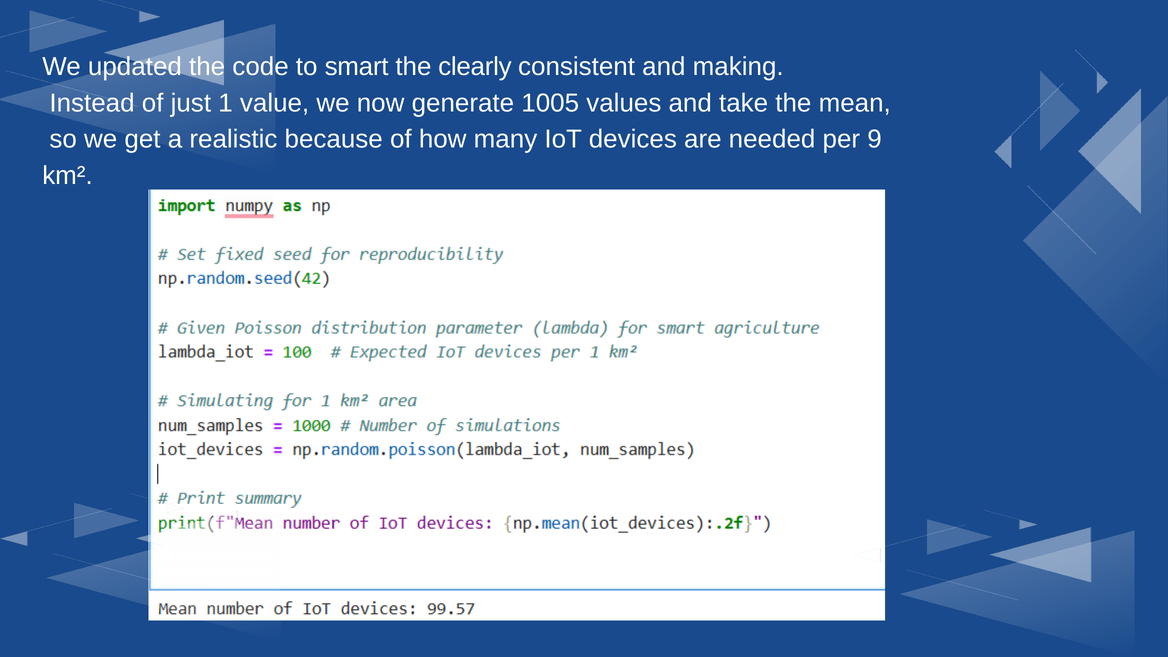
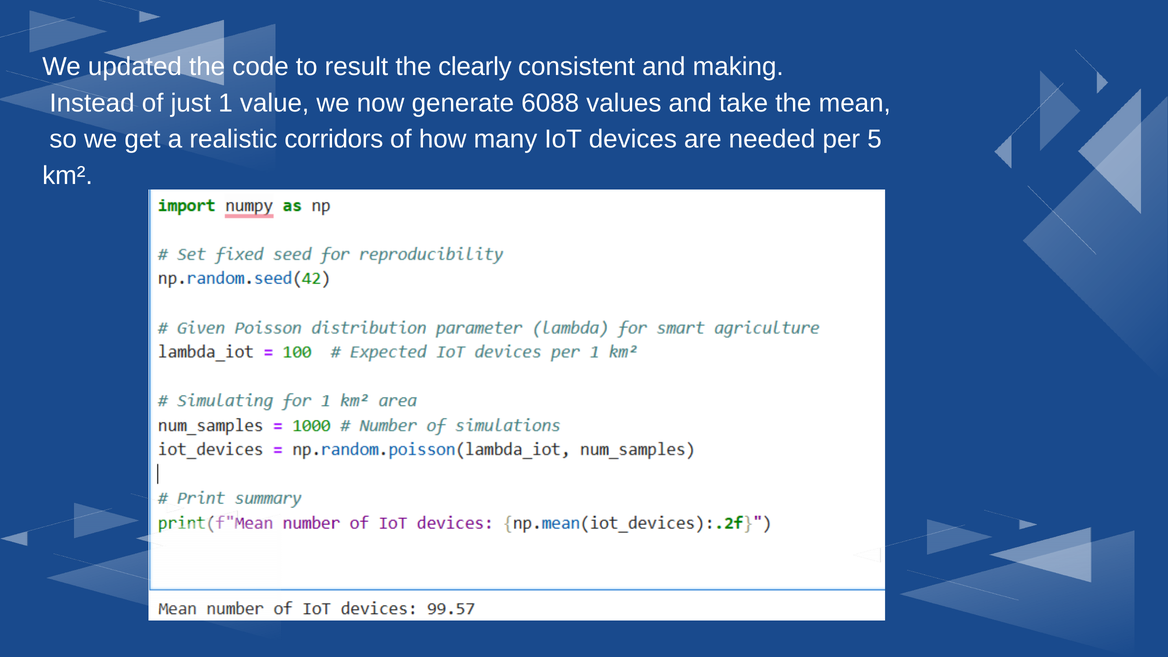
smart: smart -> result
1005: 1005 -> 6088
because: because -> corridors
9: 9 -> 5
